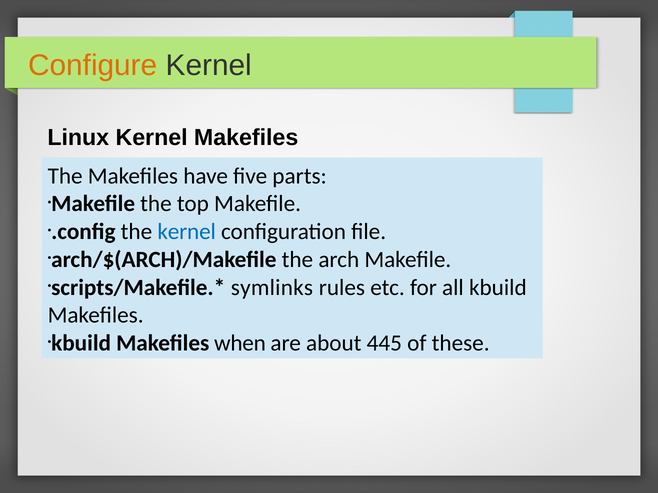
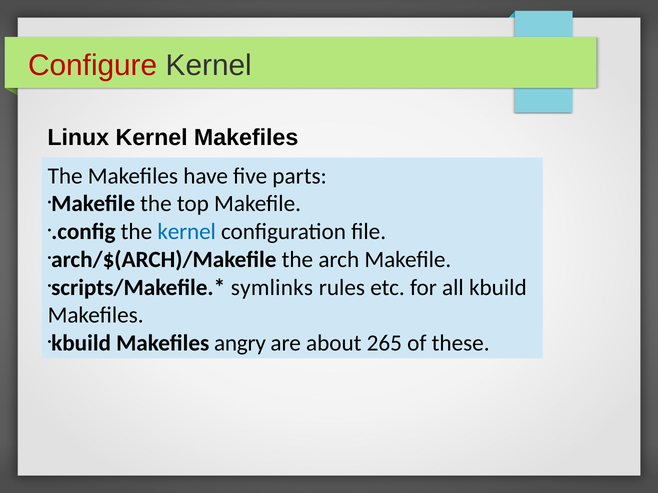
Configure colour: orange -> red
when: when -> angry
445: 445 -> 265
